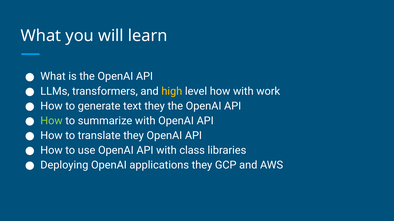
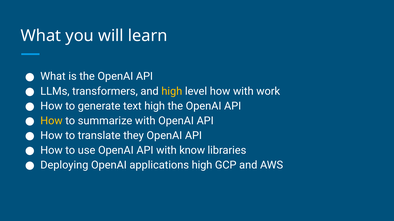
text they: they -> high
How at (51, 121) colour: light green -> yellow
class: class -> know
applications they: they -> high
